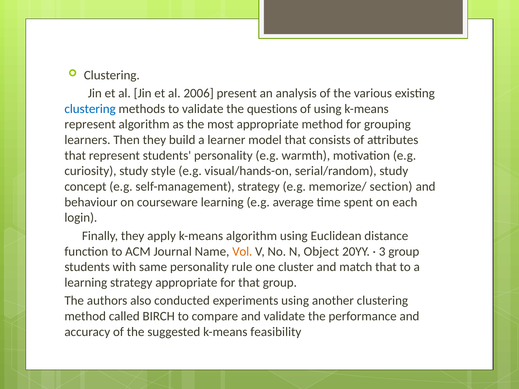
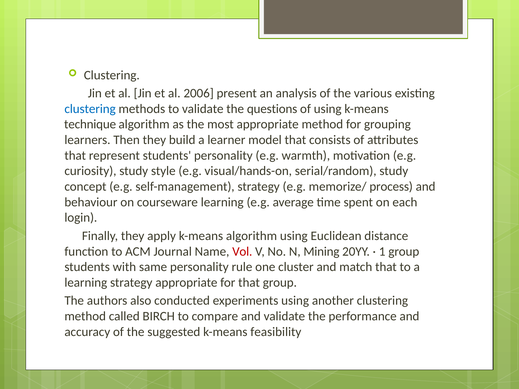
represent at (90, 124): represent -> technique
section: section -> process
Vol colour: orange -> red
Object: Object -> Mining
3: 3 -> 1
